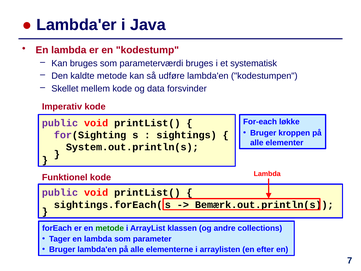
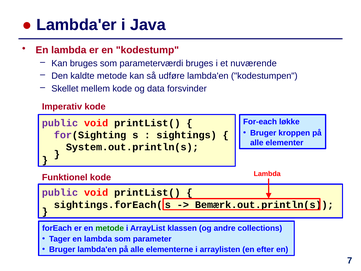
systematisk: systematisk -> nuværende
